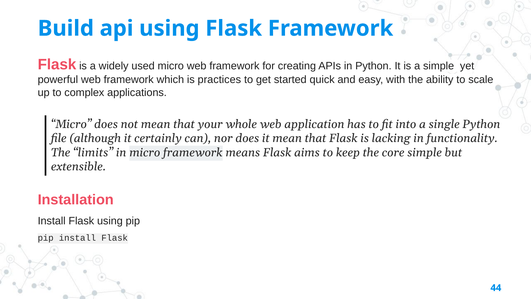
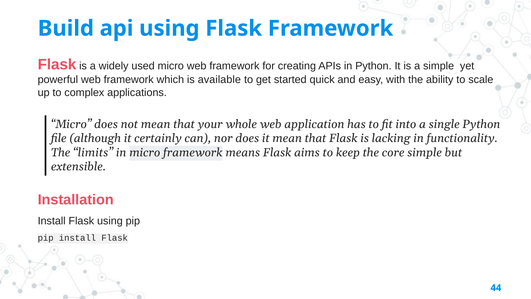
practices: practices -> available
